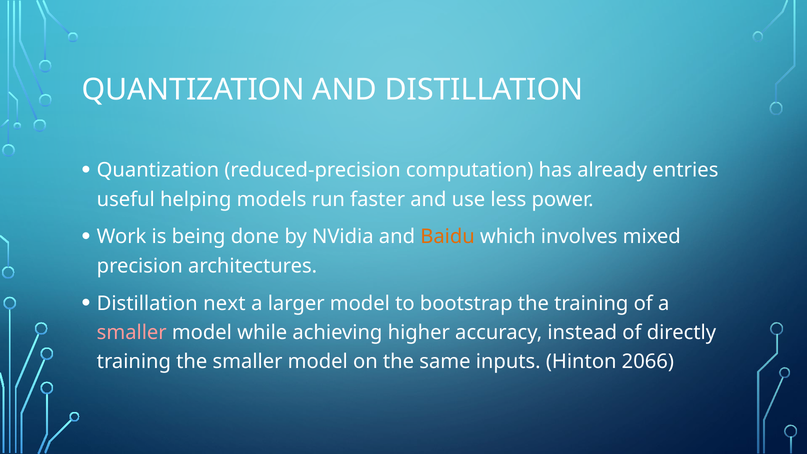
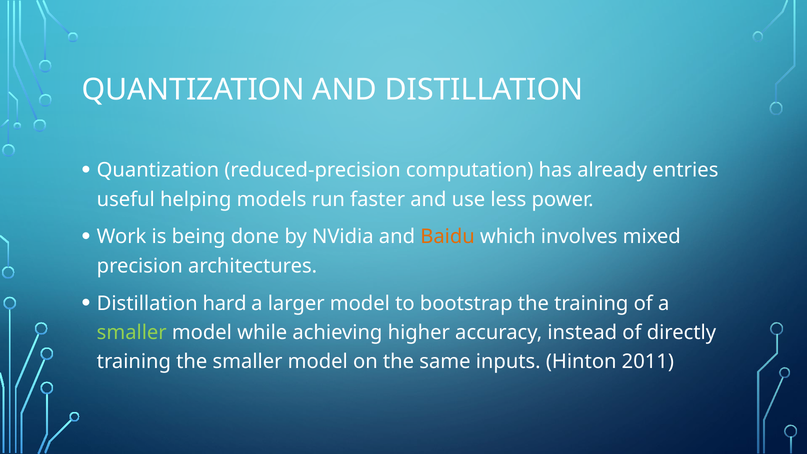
next: next -> hard
smaller at (132, 332) colour: pink -> light green
2066: 2066 -> 2011
